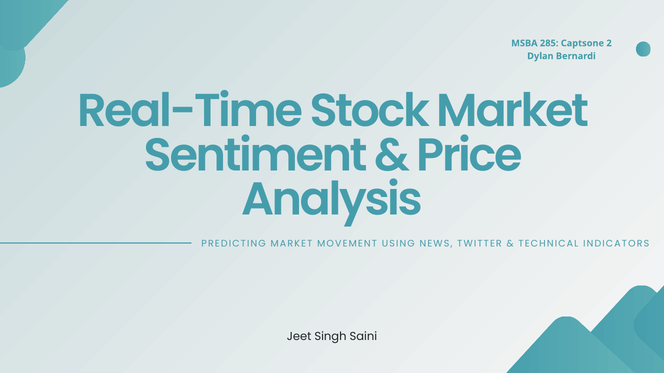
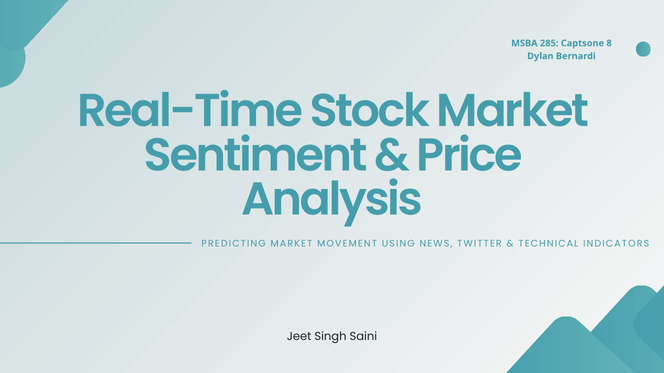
2: 2 -> 8
